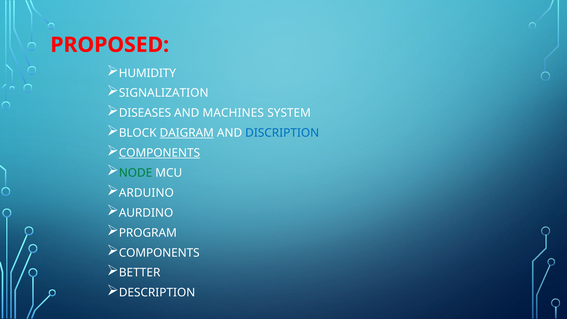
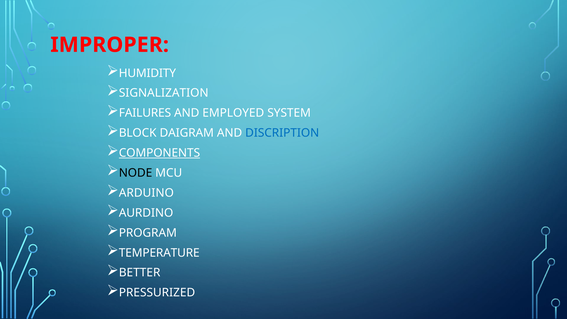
PROPOSED: PROPOSED -> IMPROPER
DISEASES: DISEASES -> FAILURES
MACHINES: MACHINES -> EMPLOYED
DAIGRAM underline: present -> none
NODE colour: green -> black
COMPONENTS at (159, 253): COMPONENTS -> TEMPERATURE
DESCRIPTION: DESCRIPTION -> PRESSURIZED
